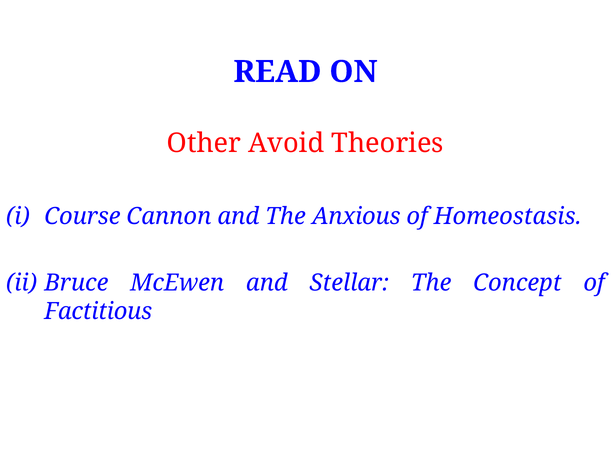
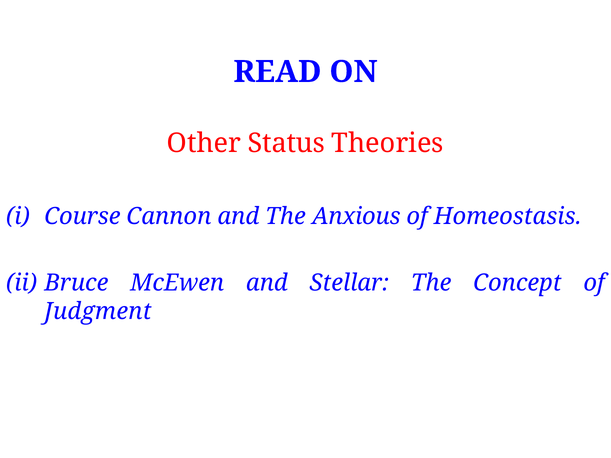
Avoid: Avoid -> Status
Factitious: Factitious -> Judgment
